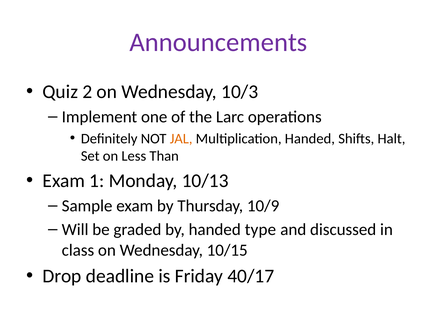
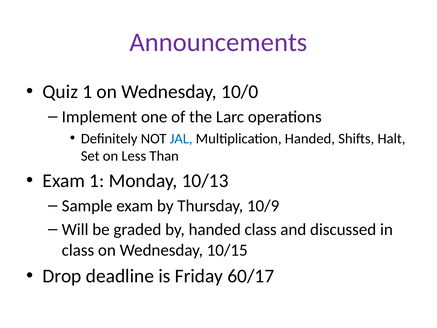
Quiz 2: 2 -> 1
10/3: 10/3 -> 10/0
JAL colour: orange -> blue
handed type: type -> class
40/17: 40/17 -> 60/17
